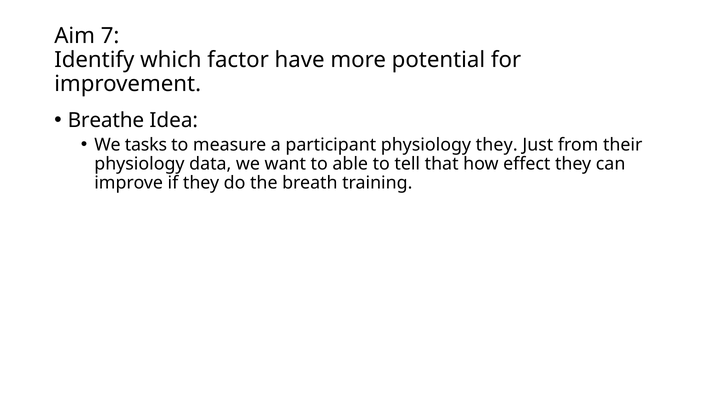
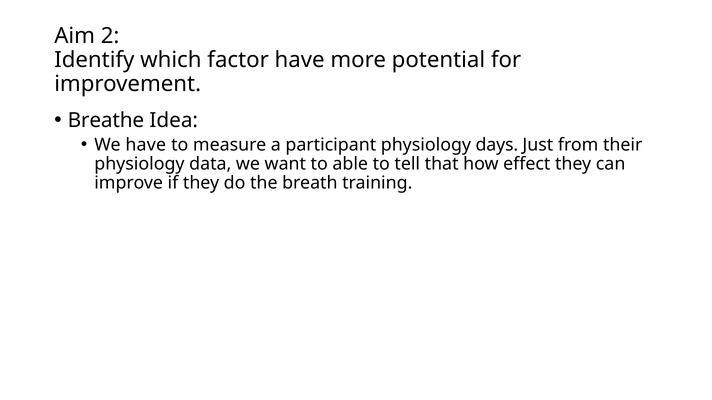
7: 7 -> 2
We tasks: tasks -> have
physiology they: they -> days
